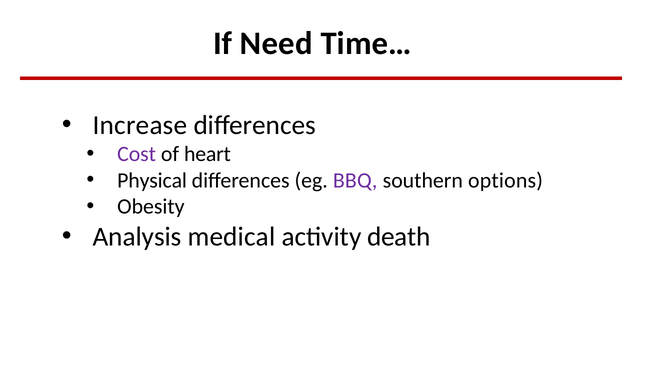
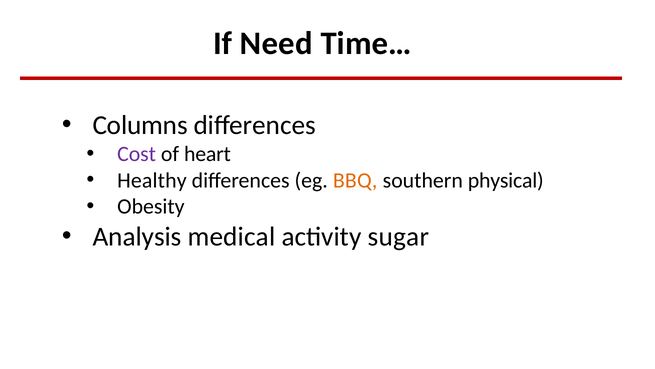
Increase: Increase -> Columns
Physical: Physical -> Healthy
BBQ colour: purple -> orange
options: options -> physical
death: death -> sugar
